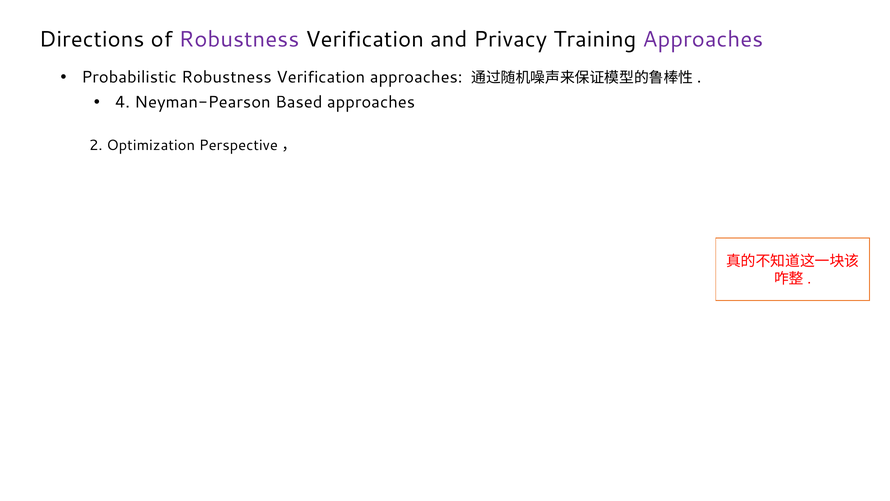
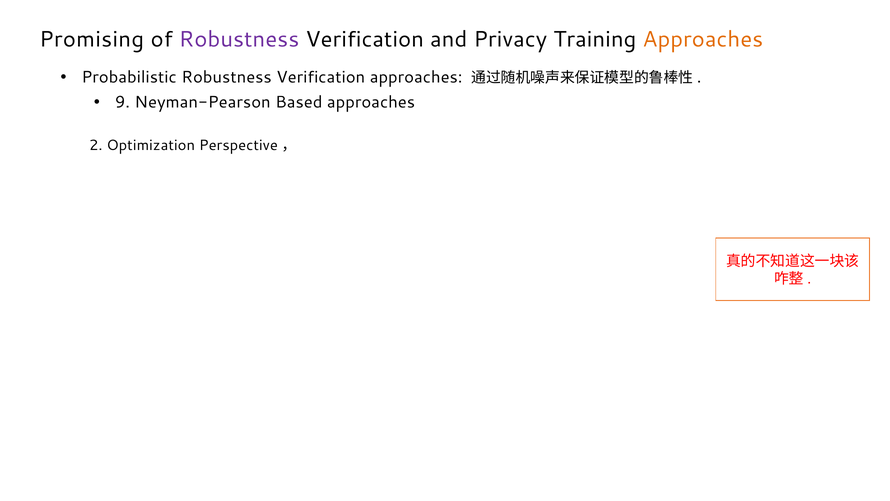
Directions: Directions -> Promising
Approaches at (703, 39) colour: purple -> orange
4: 4 -> 9
